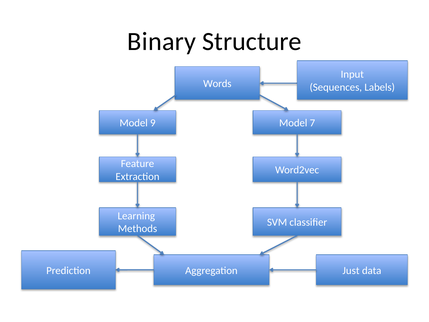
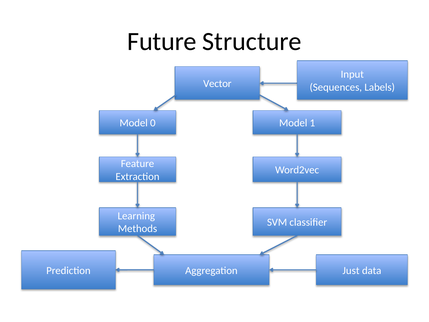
Binary: Binary -> Future
Words: Words -> Vector
9: 9 -> 0
7: 7 -> 1
